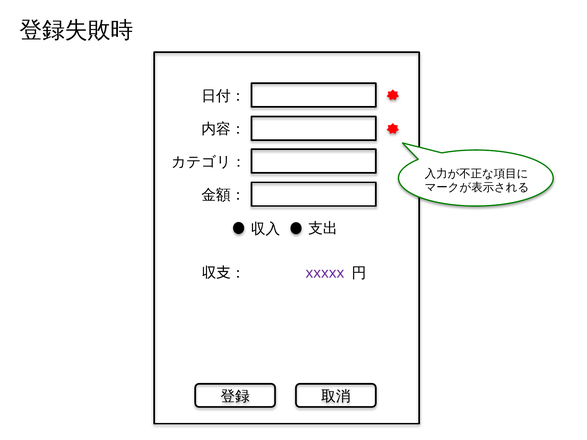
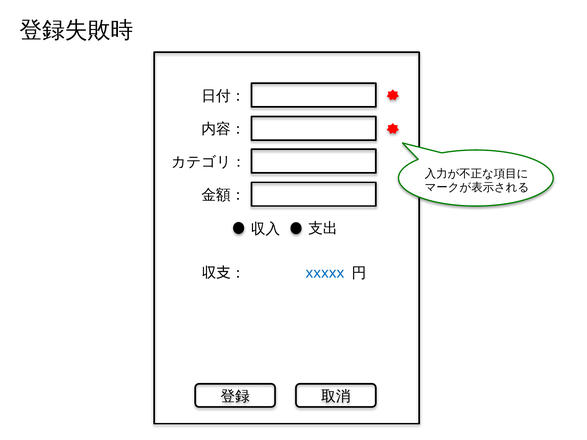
xxxxx colour: purple -> blue
